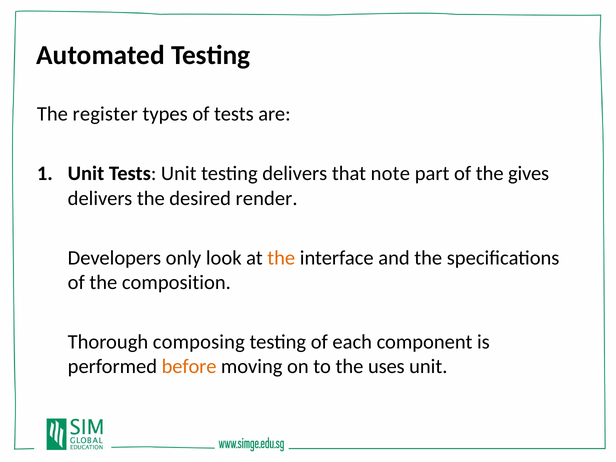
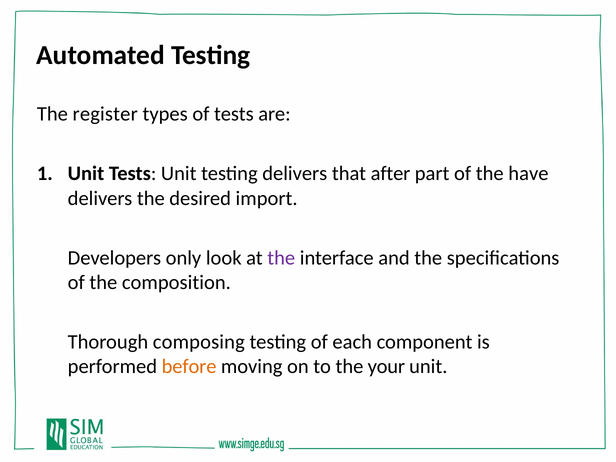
note: note -> after
gives: gives -> have
render: render -> import
the at (281, 258) colour: orange -> purple
uses: uses -> your
